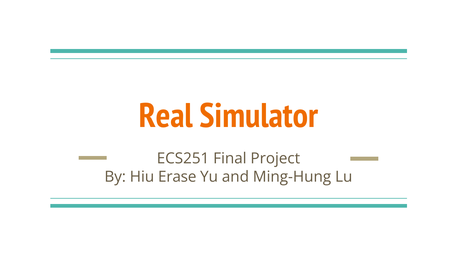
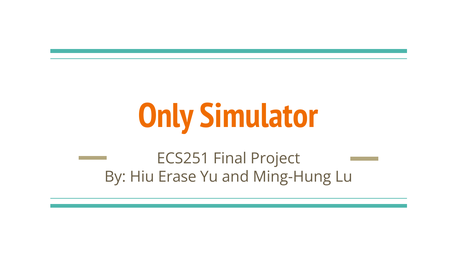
Real: Real -> Only
